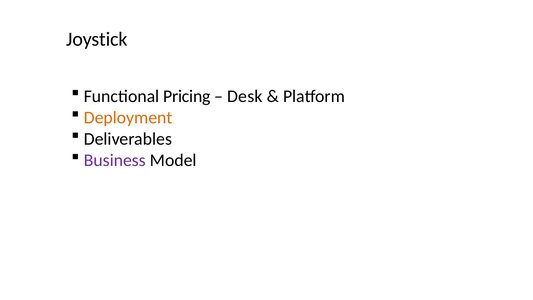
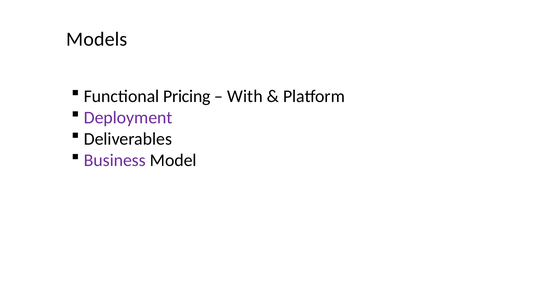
Joystick: Joystick -> Models
Desk: Desk -> With
Deployment colour: orange -> purple
